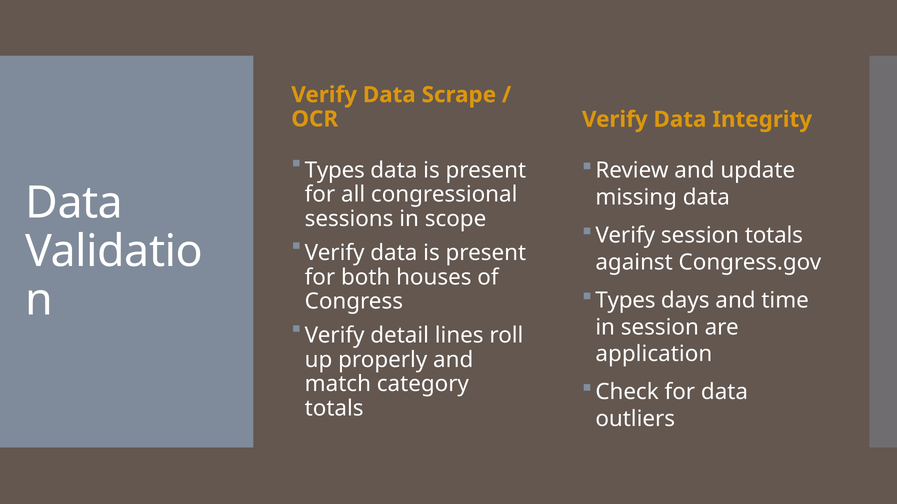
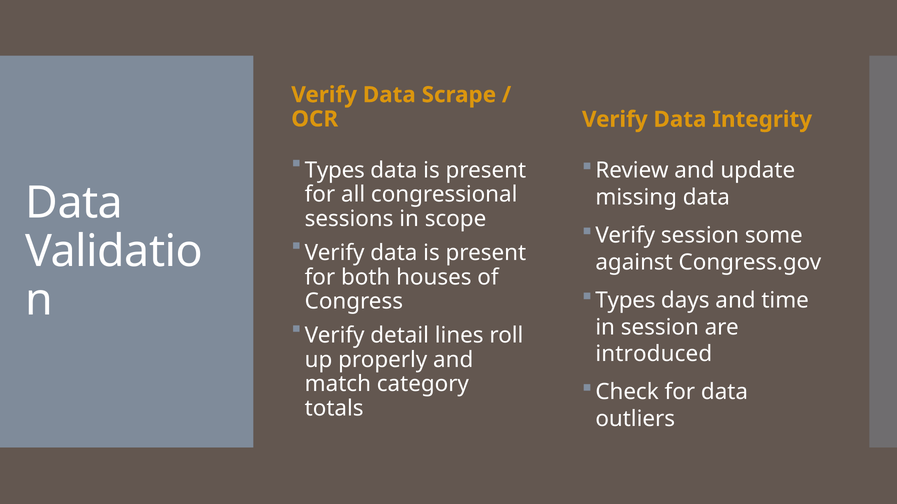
session totals: totals -> some
application: application -> introduced
